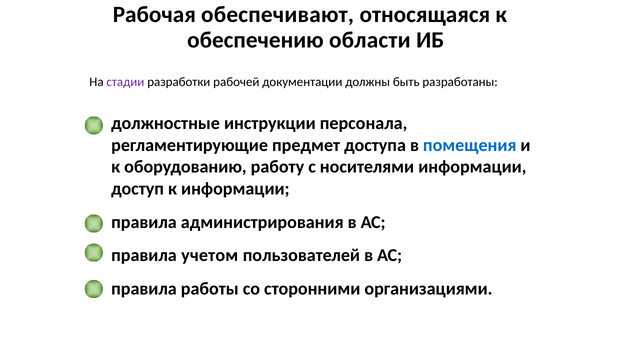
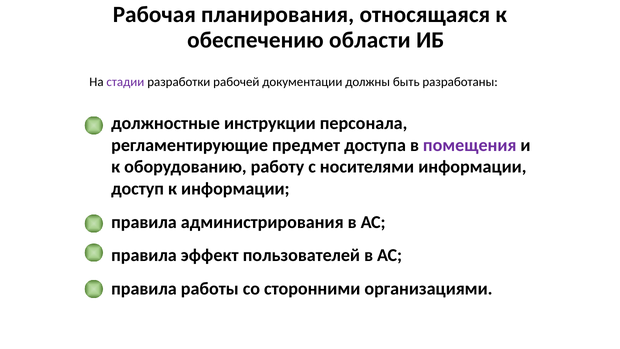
обеспечивают: обеспечивают -> планирования
помещения colour: blue -> purple
учетом: учетом -> эффект
